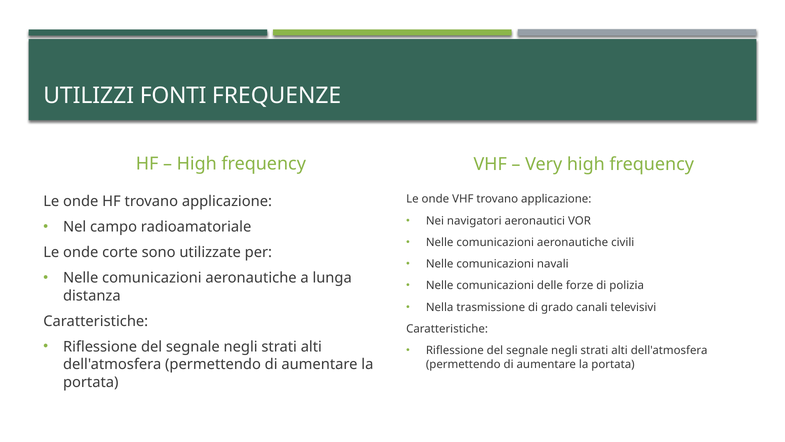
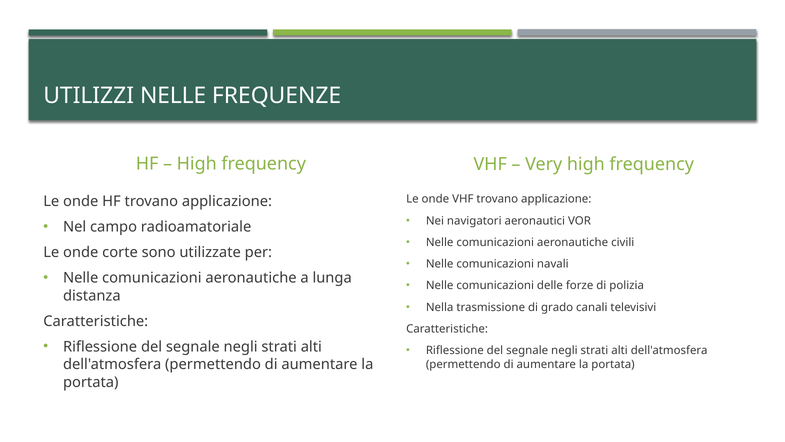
UTILIZZI FONTI: FONTI -> NELLE
